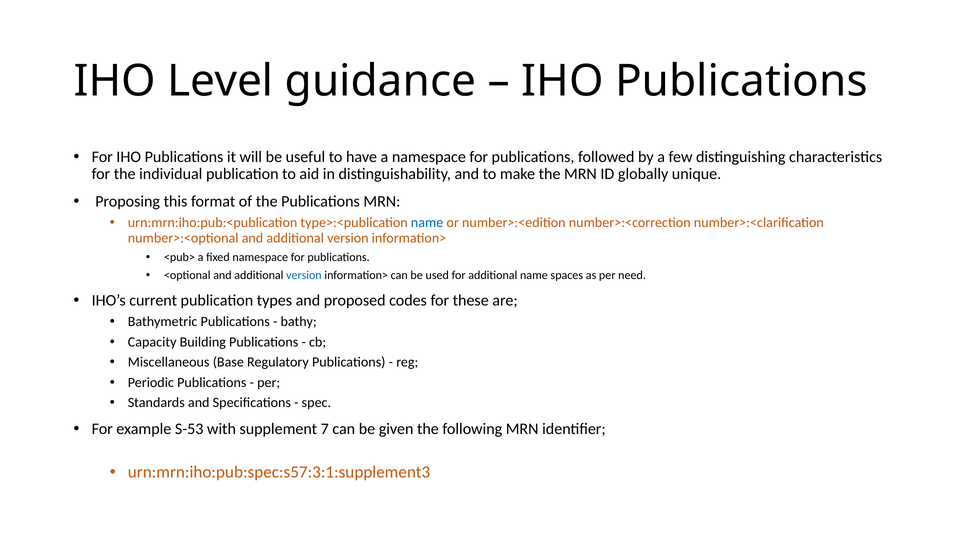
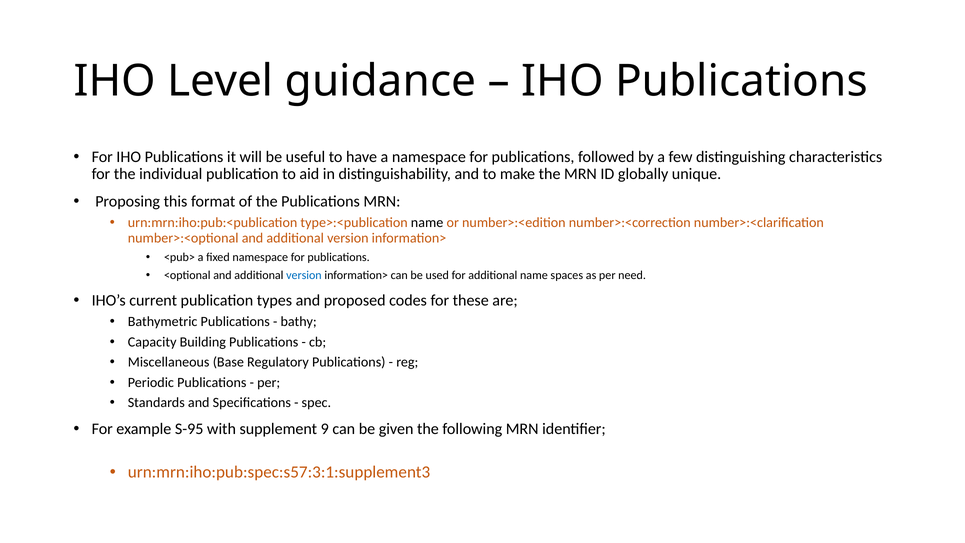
name at (427, 223) colour: blue -> black
S-53: S-53 -> S-95
7: 7 -> 9
